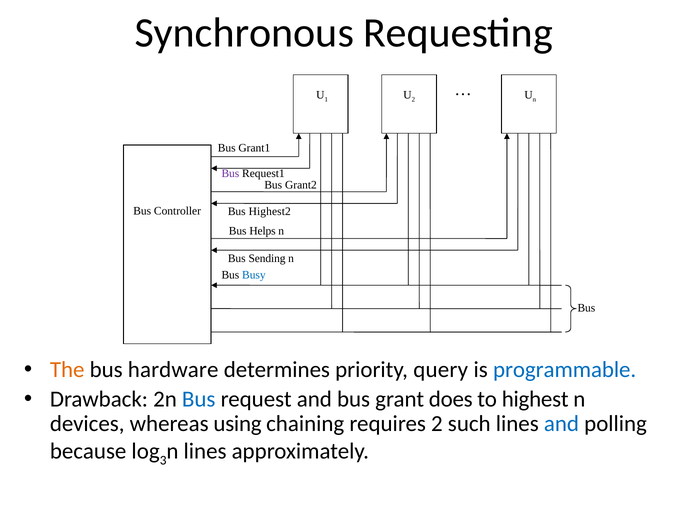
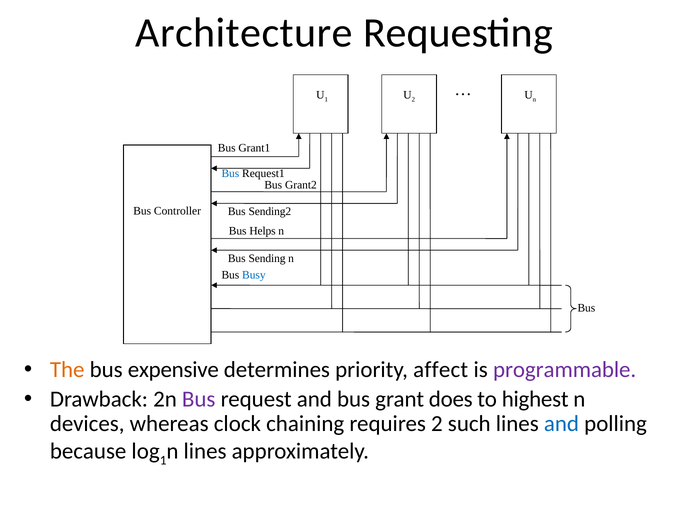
Synchronous: Synchronous -> Architecture
Bus at (230, 174) colour: purple -> blue
Highest2: Highest2 -> Sending2
hardware: hardware -> expensive
query: query -> affect
programmable colour: blue -> purple
Bus at (199, 399) colour: blue -> purple
using: using -> clock
3 at (163, 460): 3 -> 1
